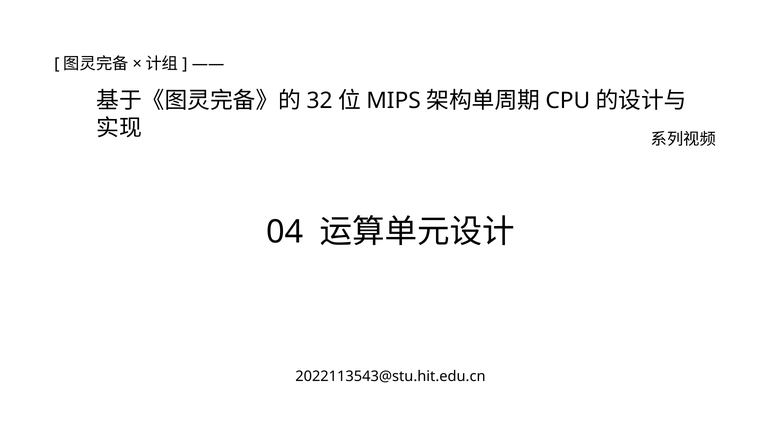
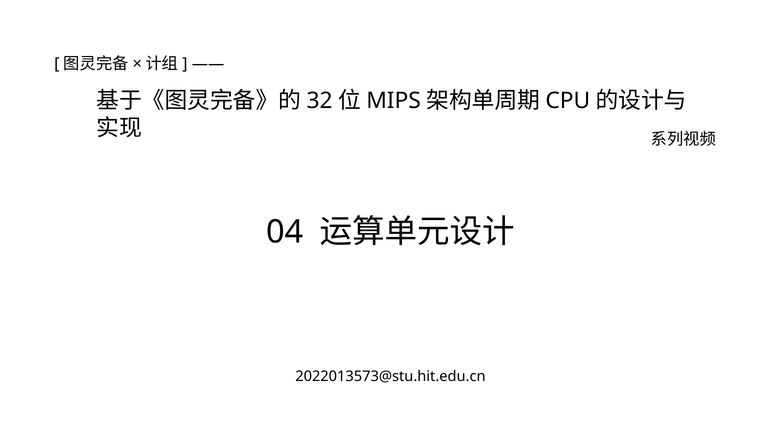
2022113543@stu.hit.edu.cn: 2022113543@stu.hit.edu.cn -> 2022013573@stu.hit.edu.cn
